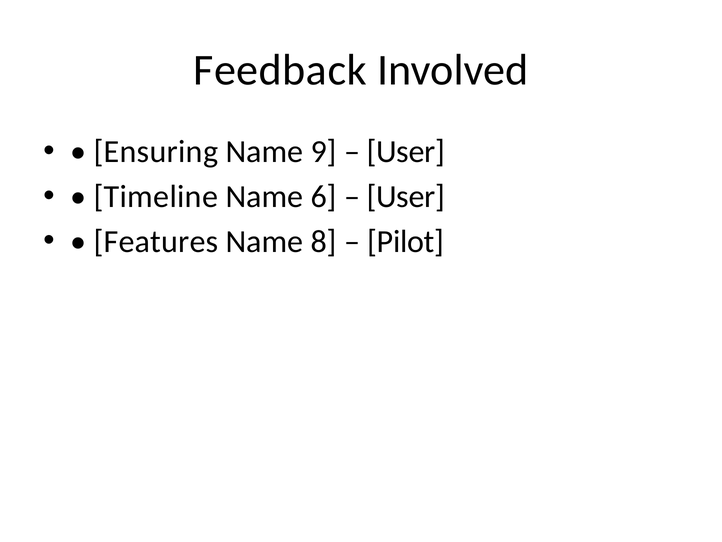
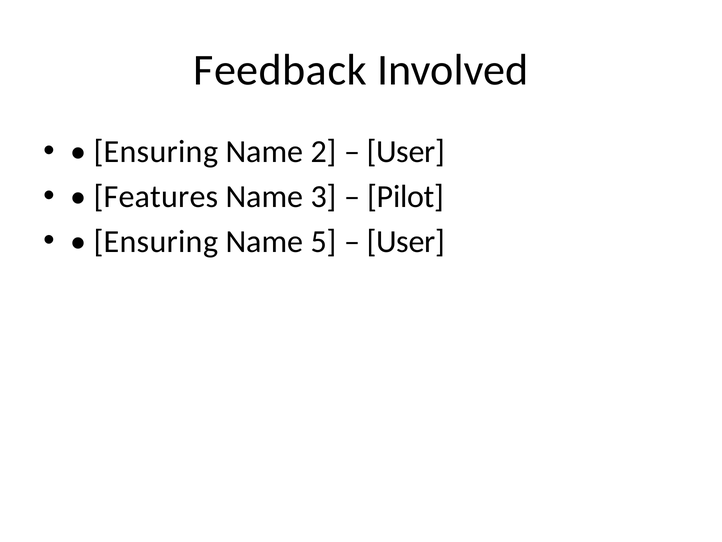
9: 9 -> 2
Timeline: Timeline -> Features
6: 6 -> 3
User at (406, 196): User -> Pilot
Features at (156, 241): Features -> Ensuring
8: 8 -> 5
Pilot at (406, 241): Pilot -> User
